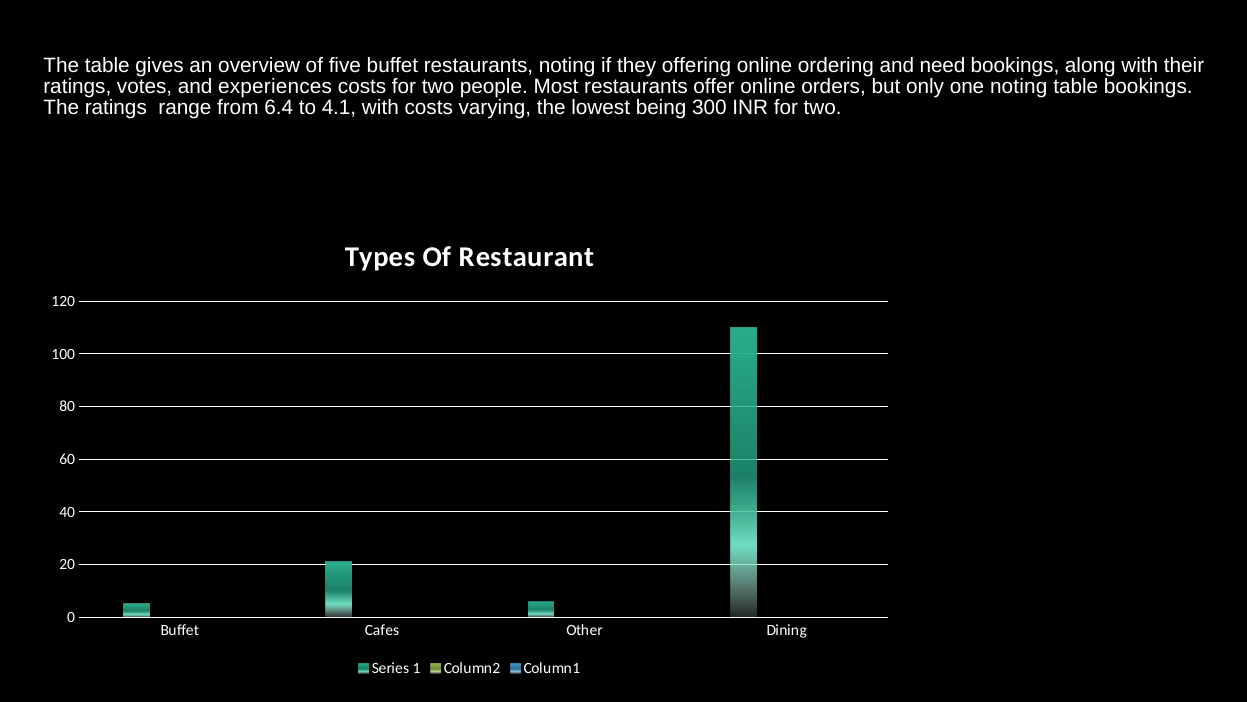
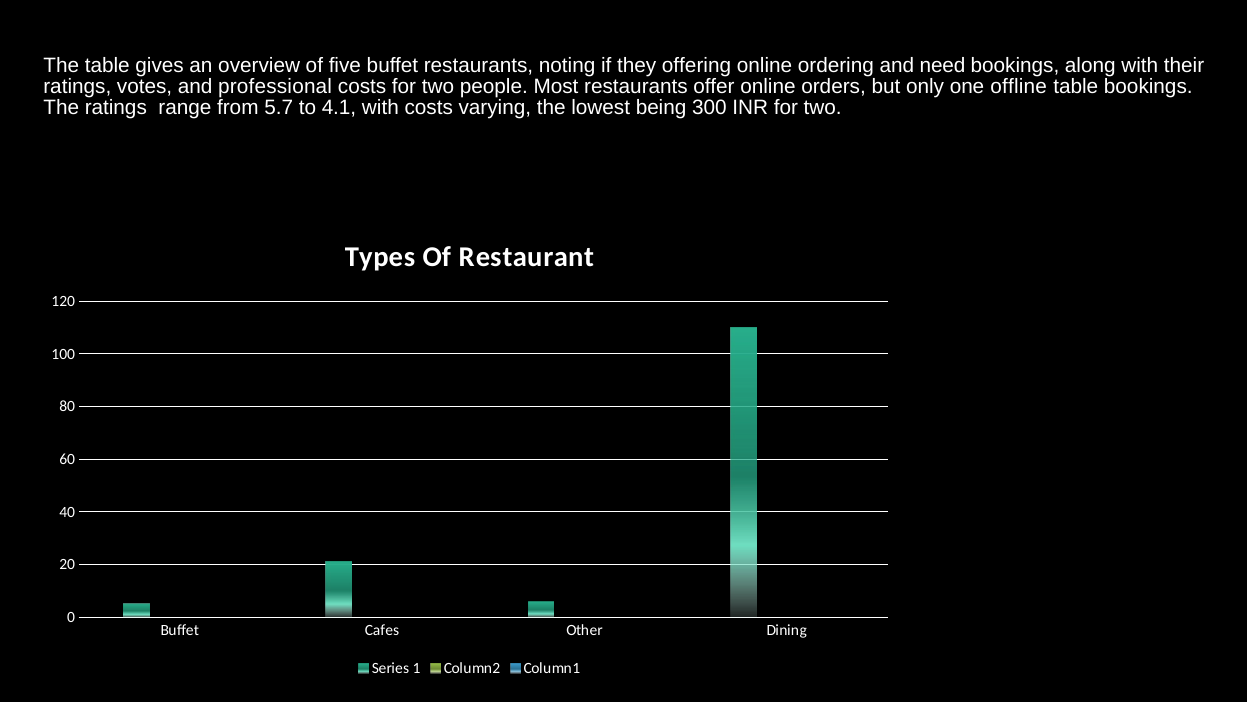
experiences: experiences -> professional
one noting: noting -> offline
6.4: 6.4 -> 5.7
